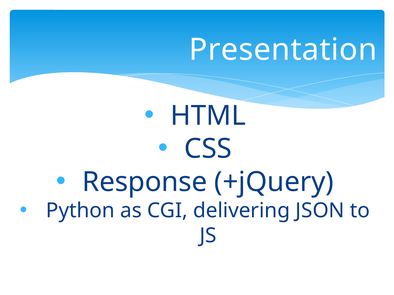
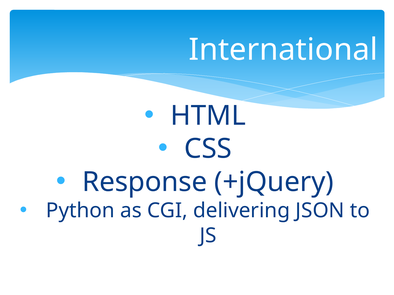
Presentation: Presentation -> International
